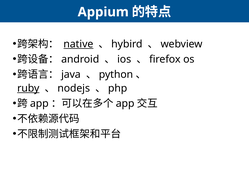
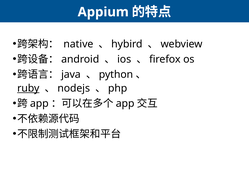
native underline: present -> none
